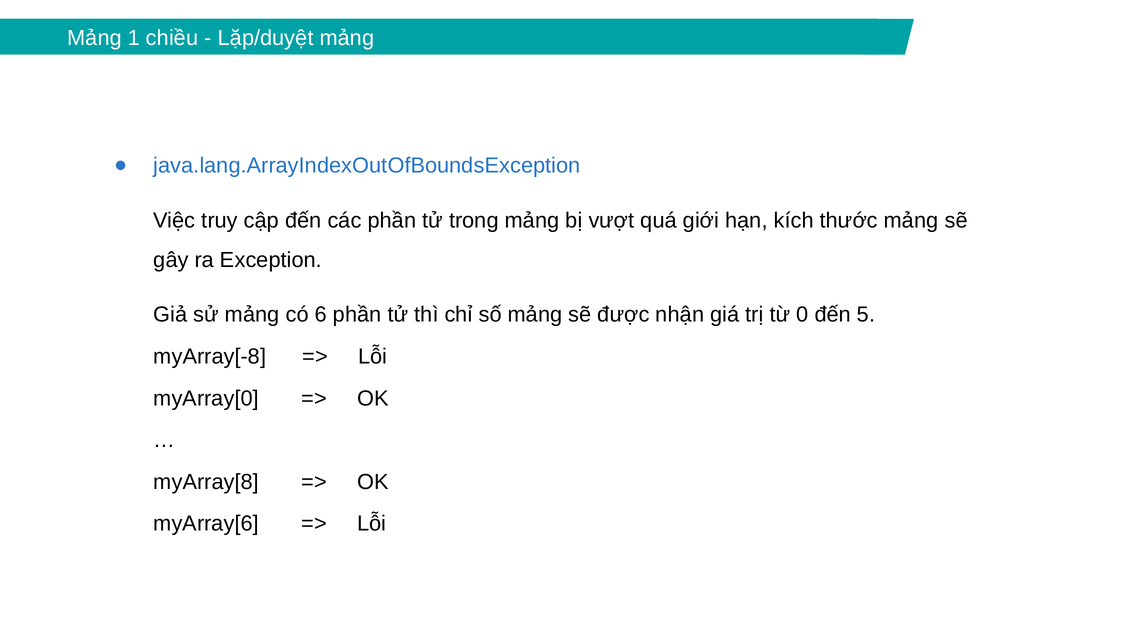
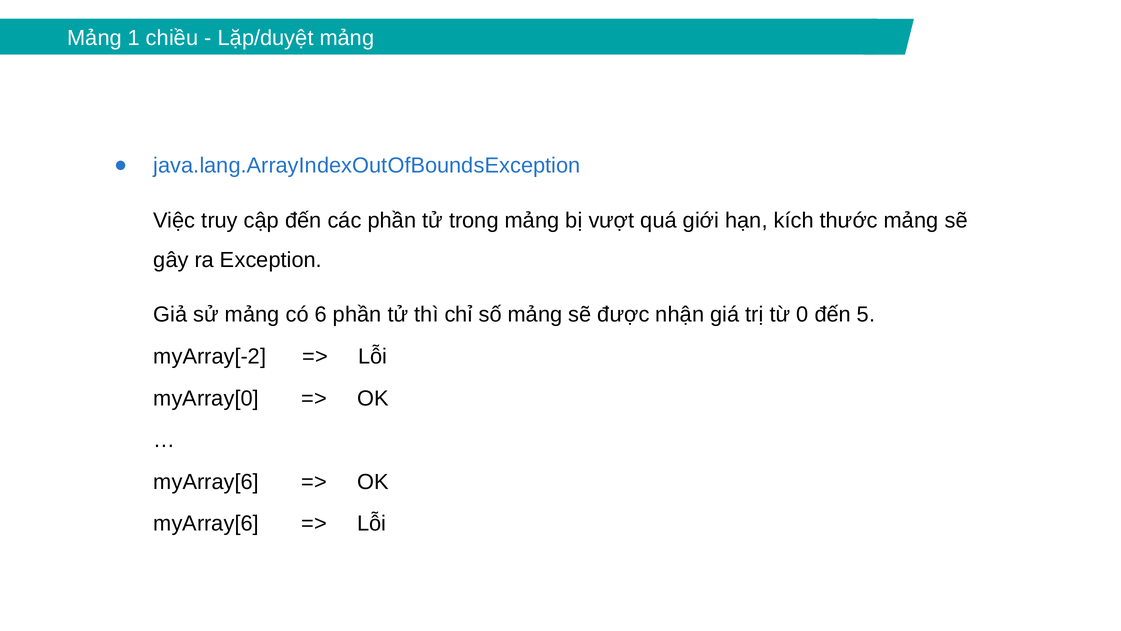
myArray[-8: myArray[-8 -> myArray[-2
myArray[8 at (206, 482): myArray[8 -> myArray[6
